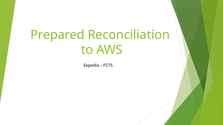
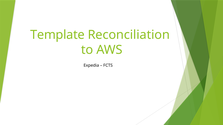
Prepared: Prepared -> Template
